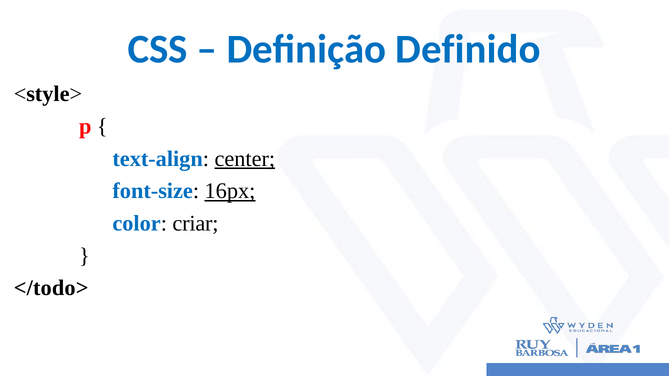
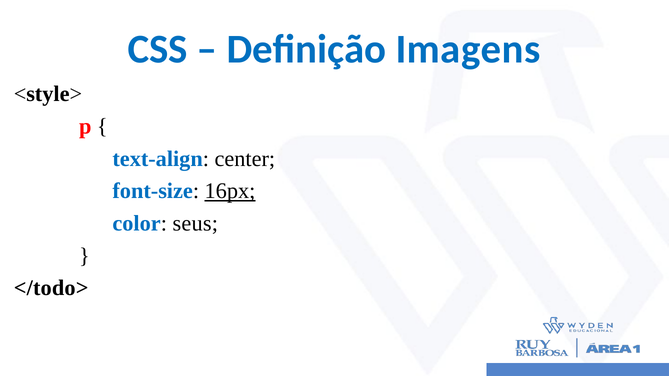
Definido: Definido -> Imagens
center underline: present -> none
criar: criar -> seus
